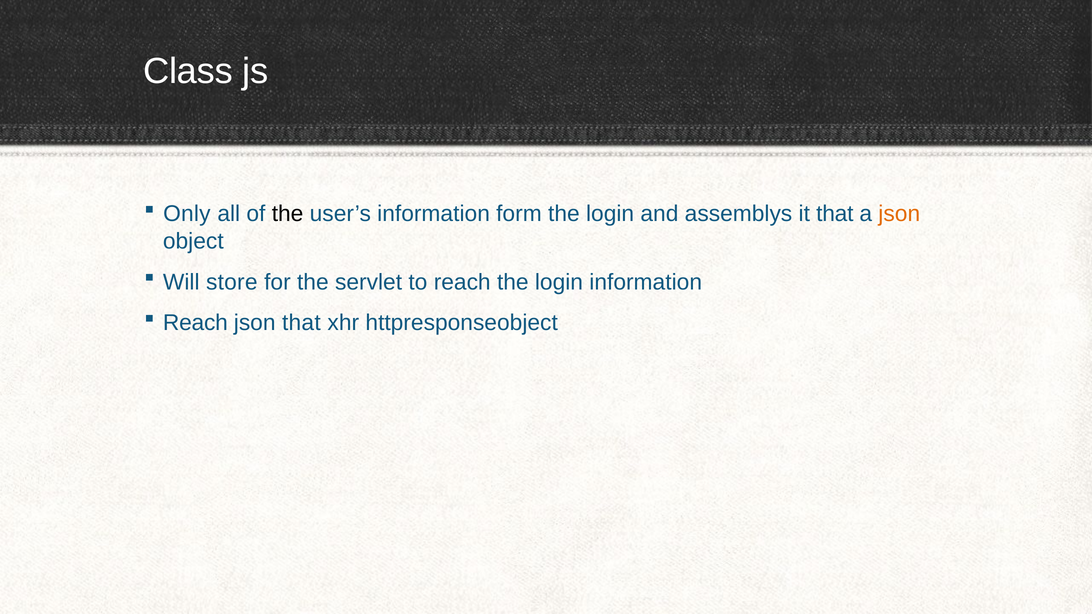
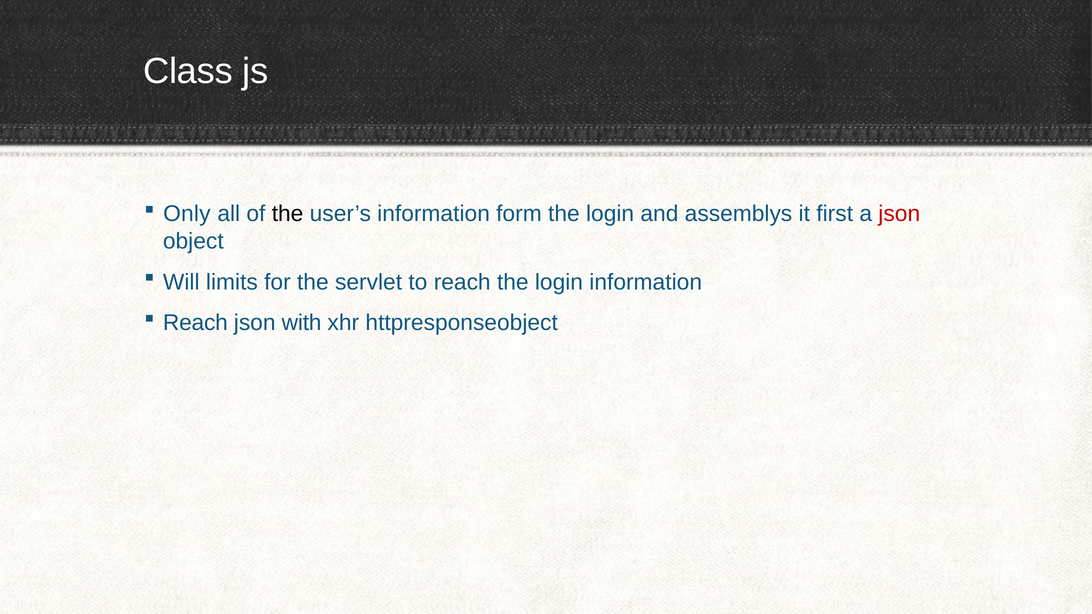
it that: that -> first
json at (899, 214) colour: orange -> red
store: store -> limits
json that: that -> with
